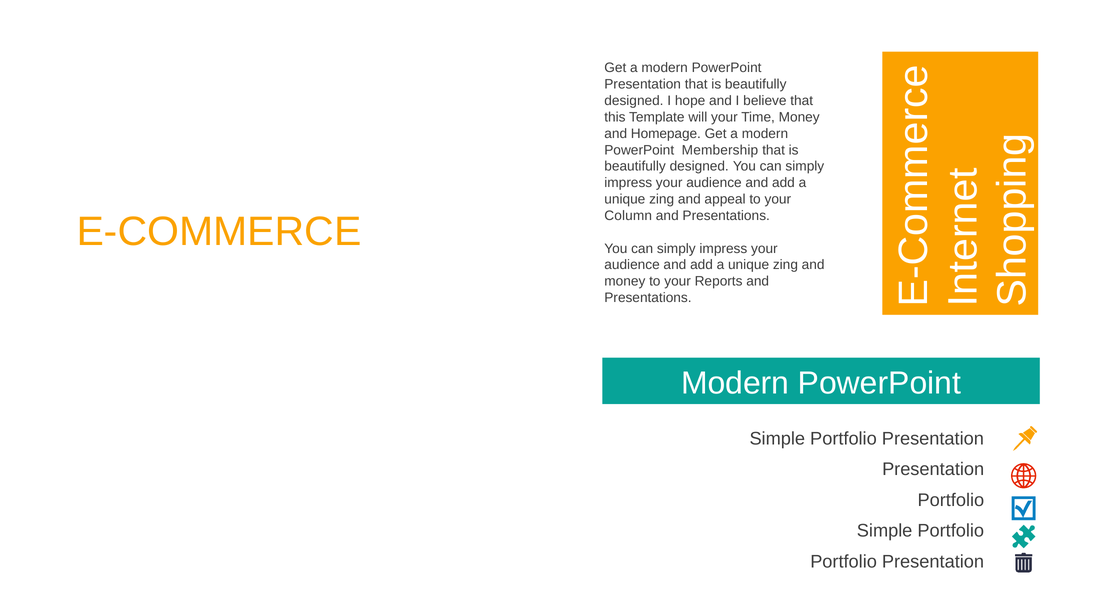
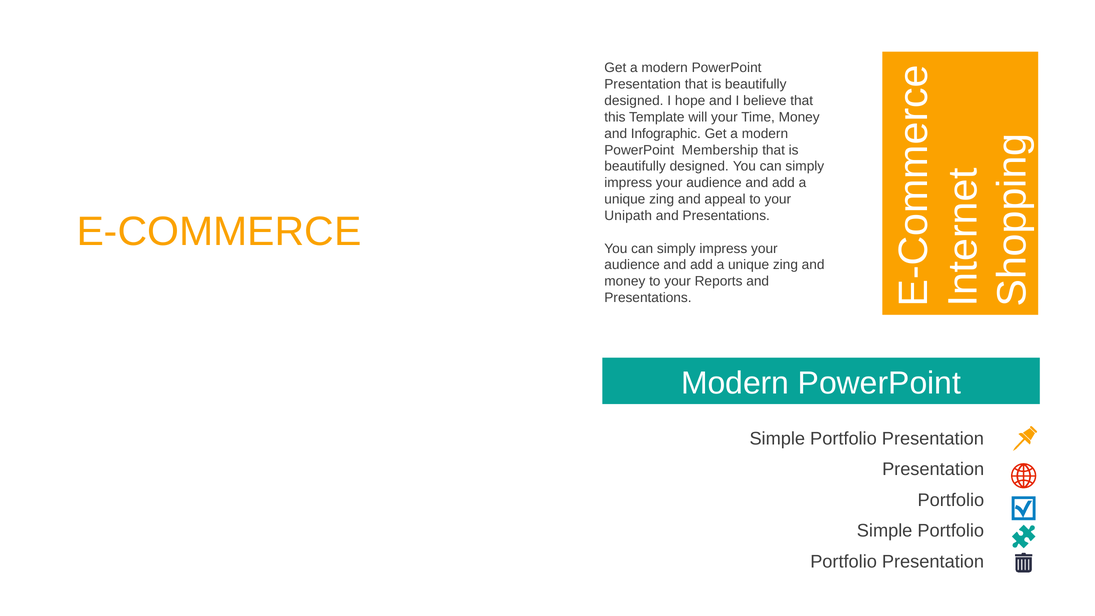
Homepage: Homepage -> Infographic
Column: Column -> Unipath
